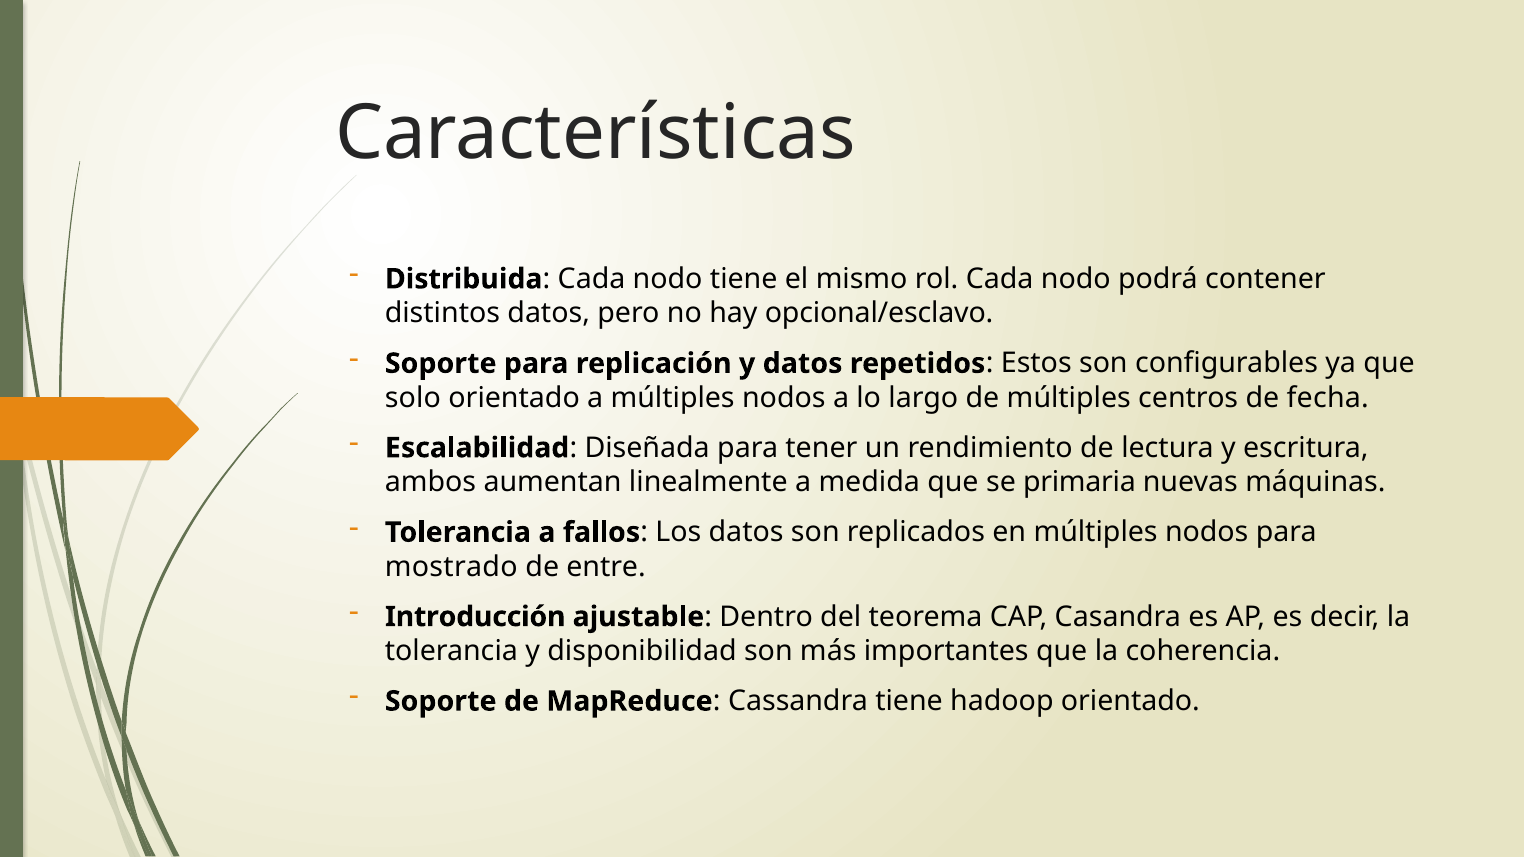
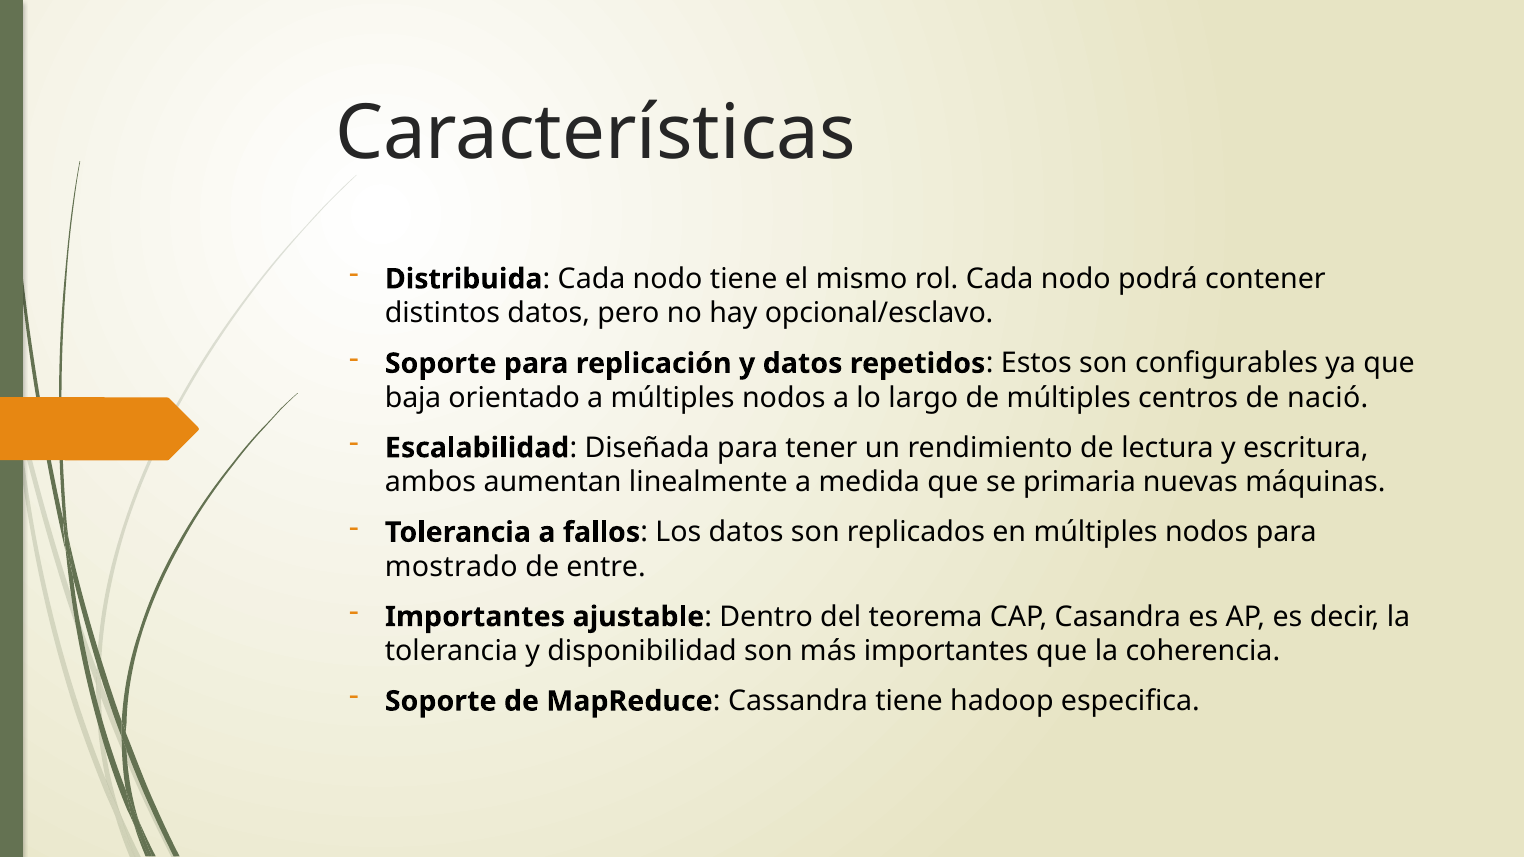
solo: solo -> baja
fecha: fecha -> nació
Introducción at (475, 617): Introducción -> Importantes
hadoop orientado: orientado -> especifica
